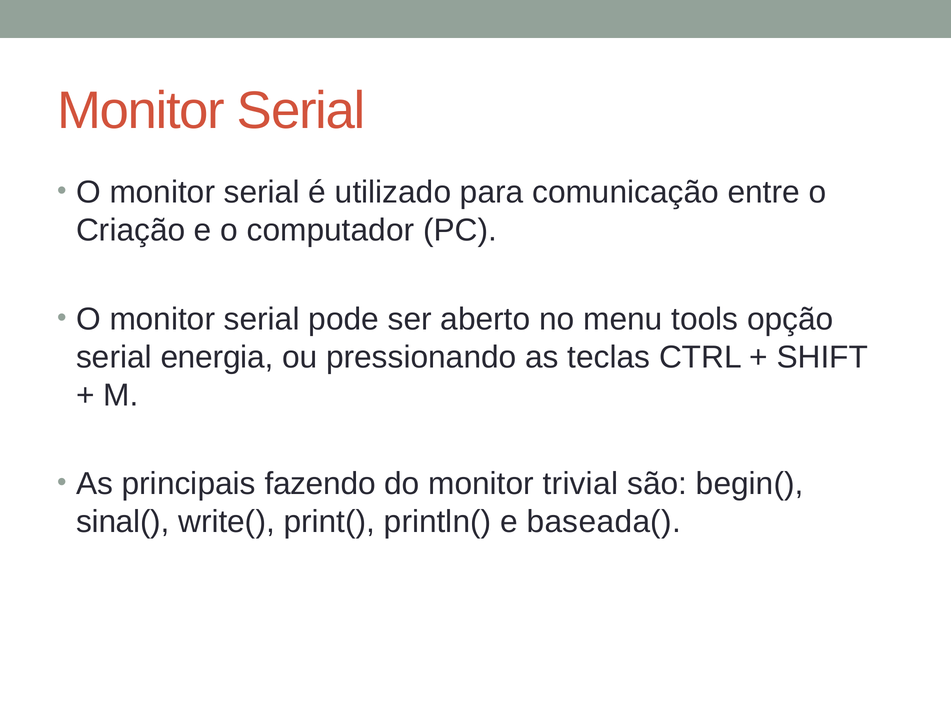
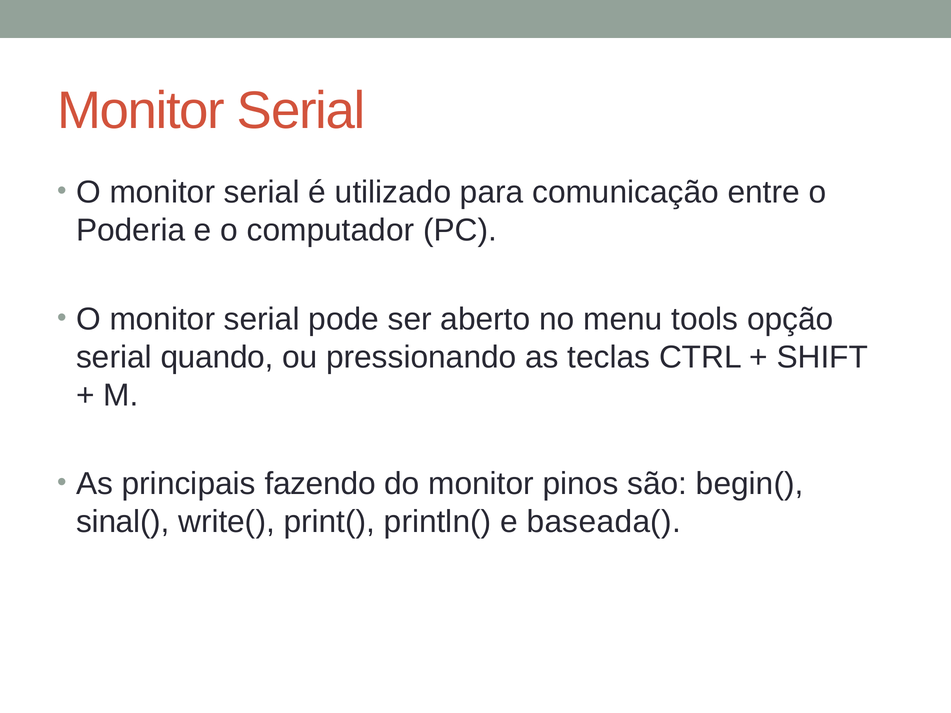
Criação: Criação -> Poderia
energia: energia -> quando
trivial: trivial -> pinos
